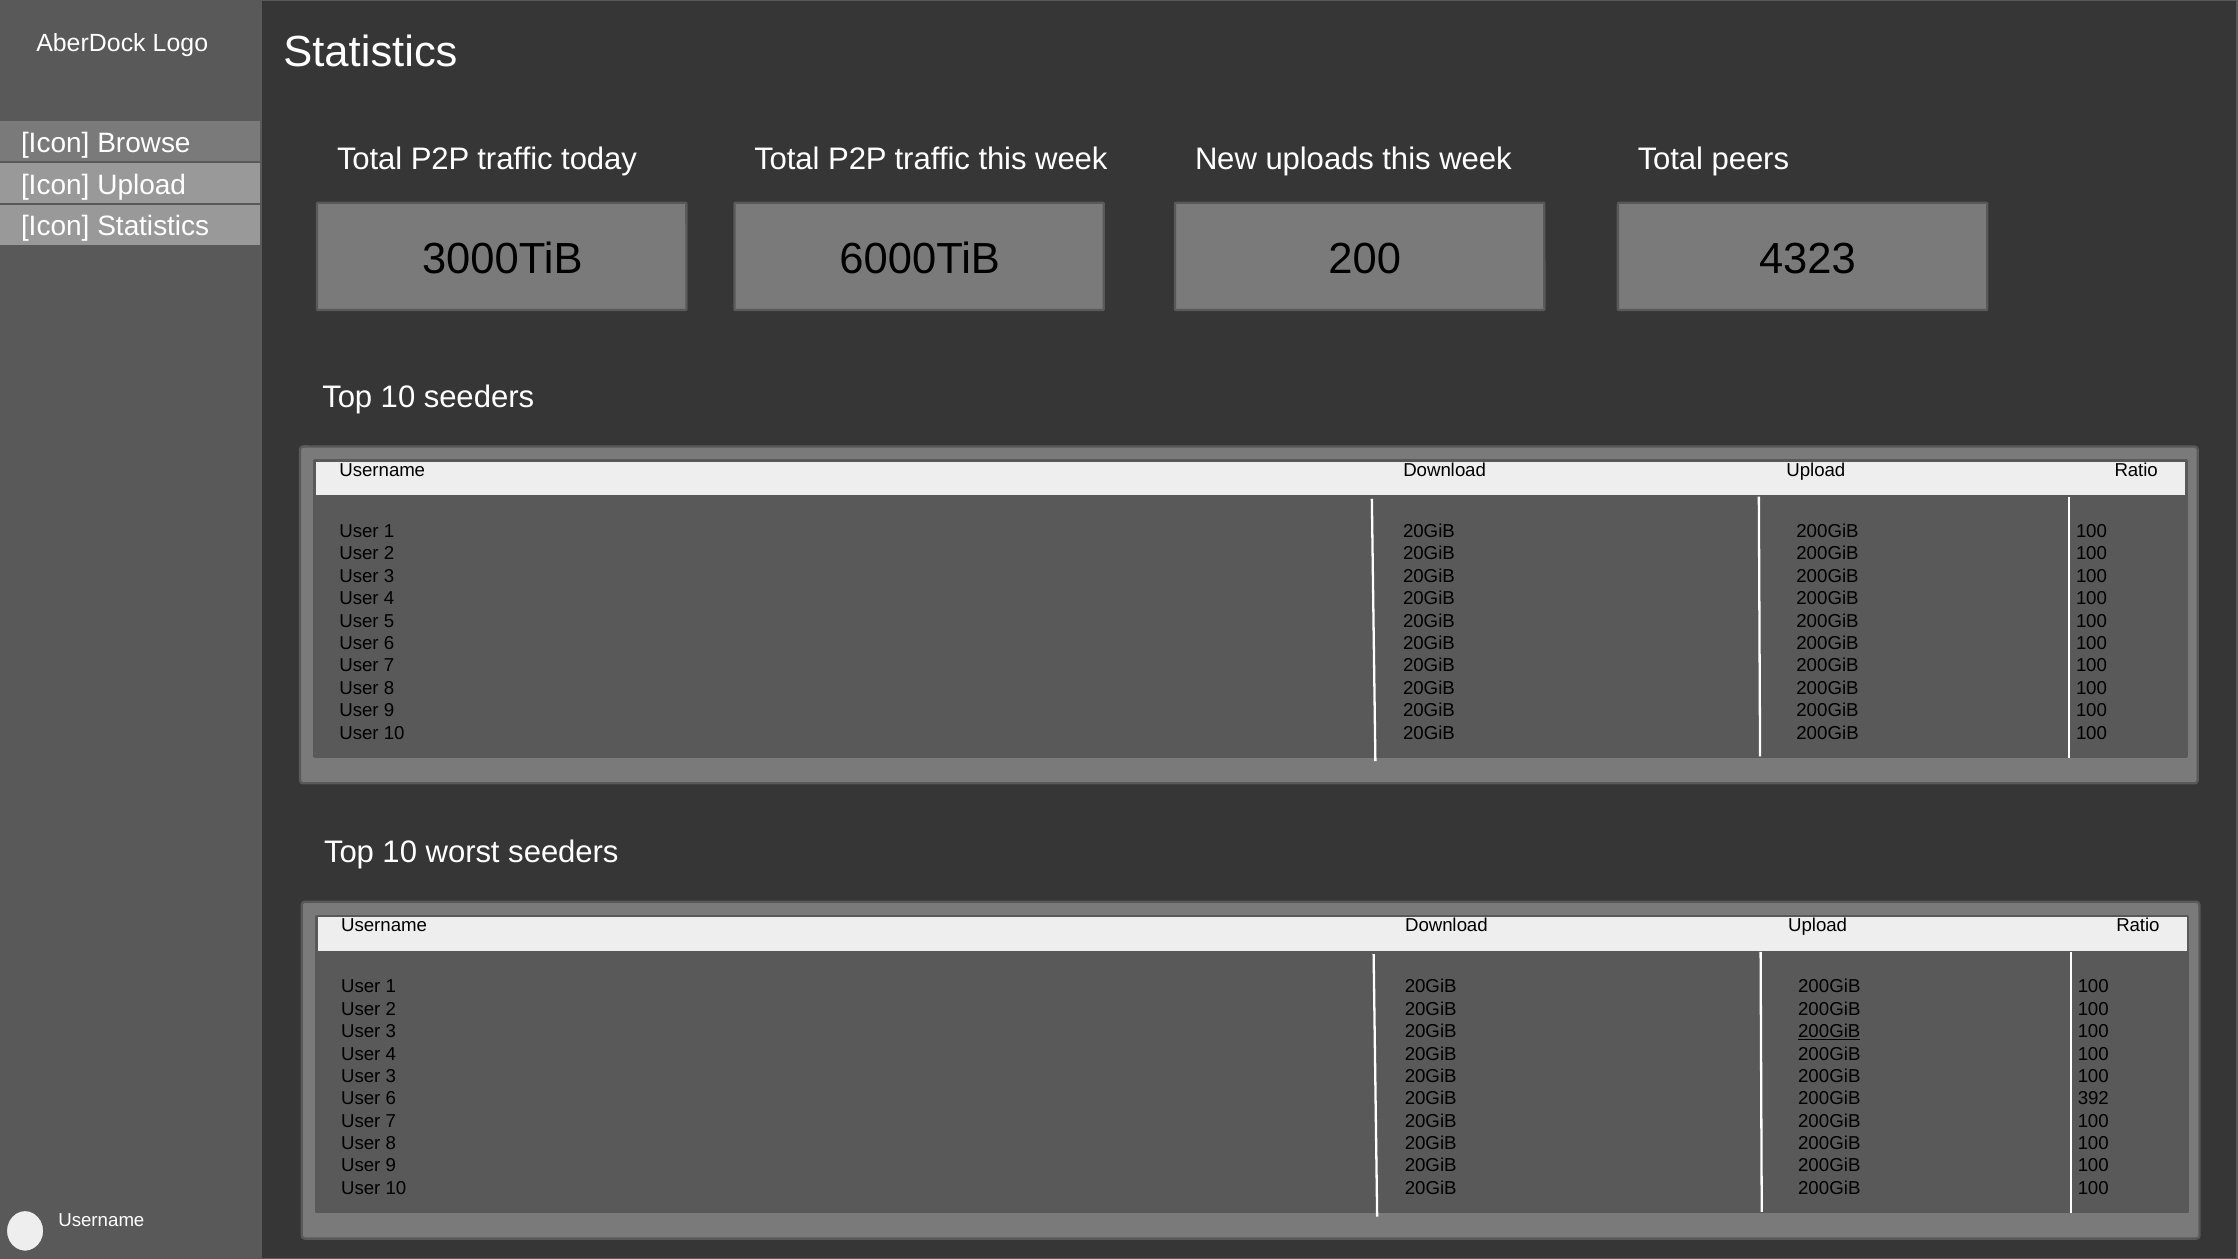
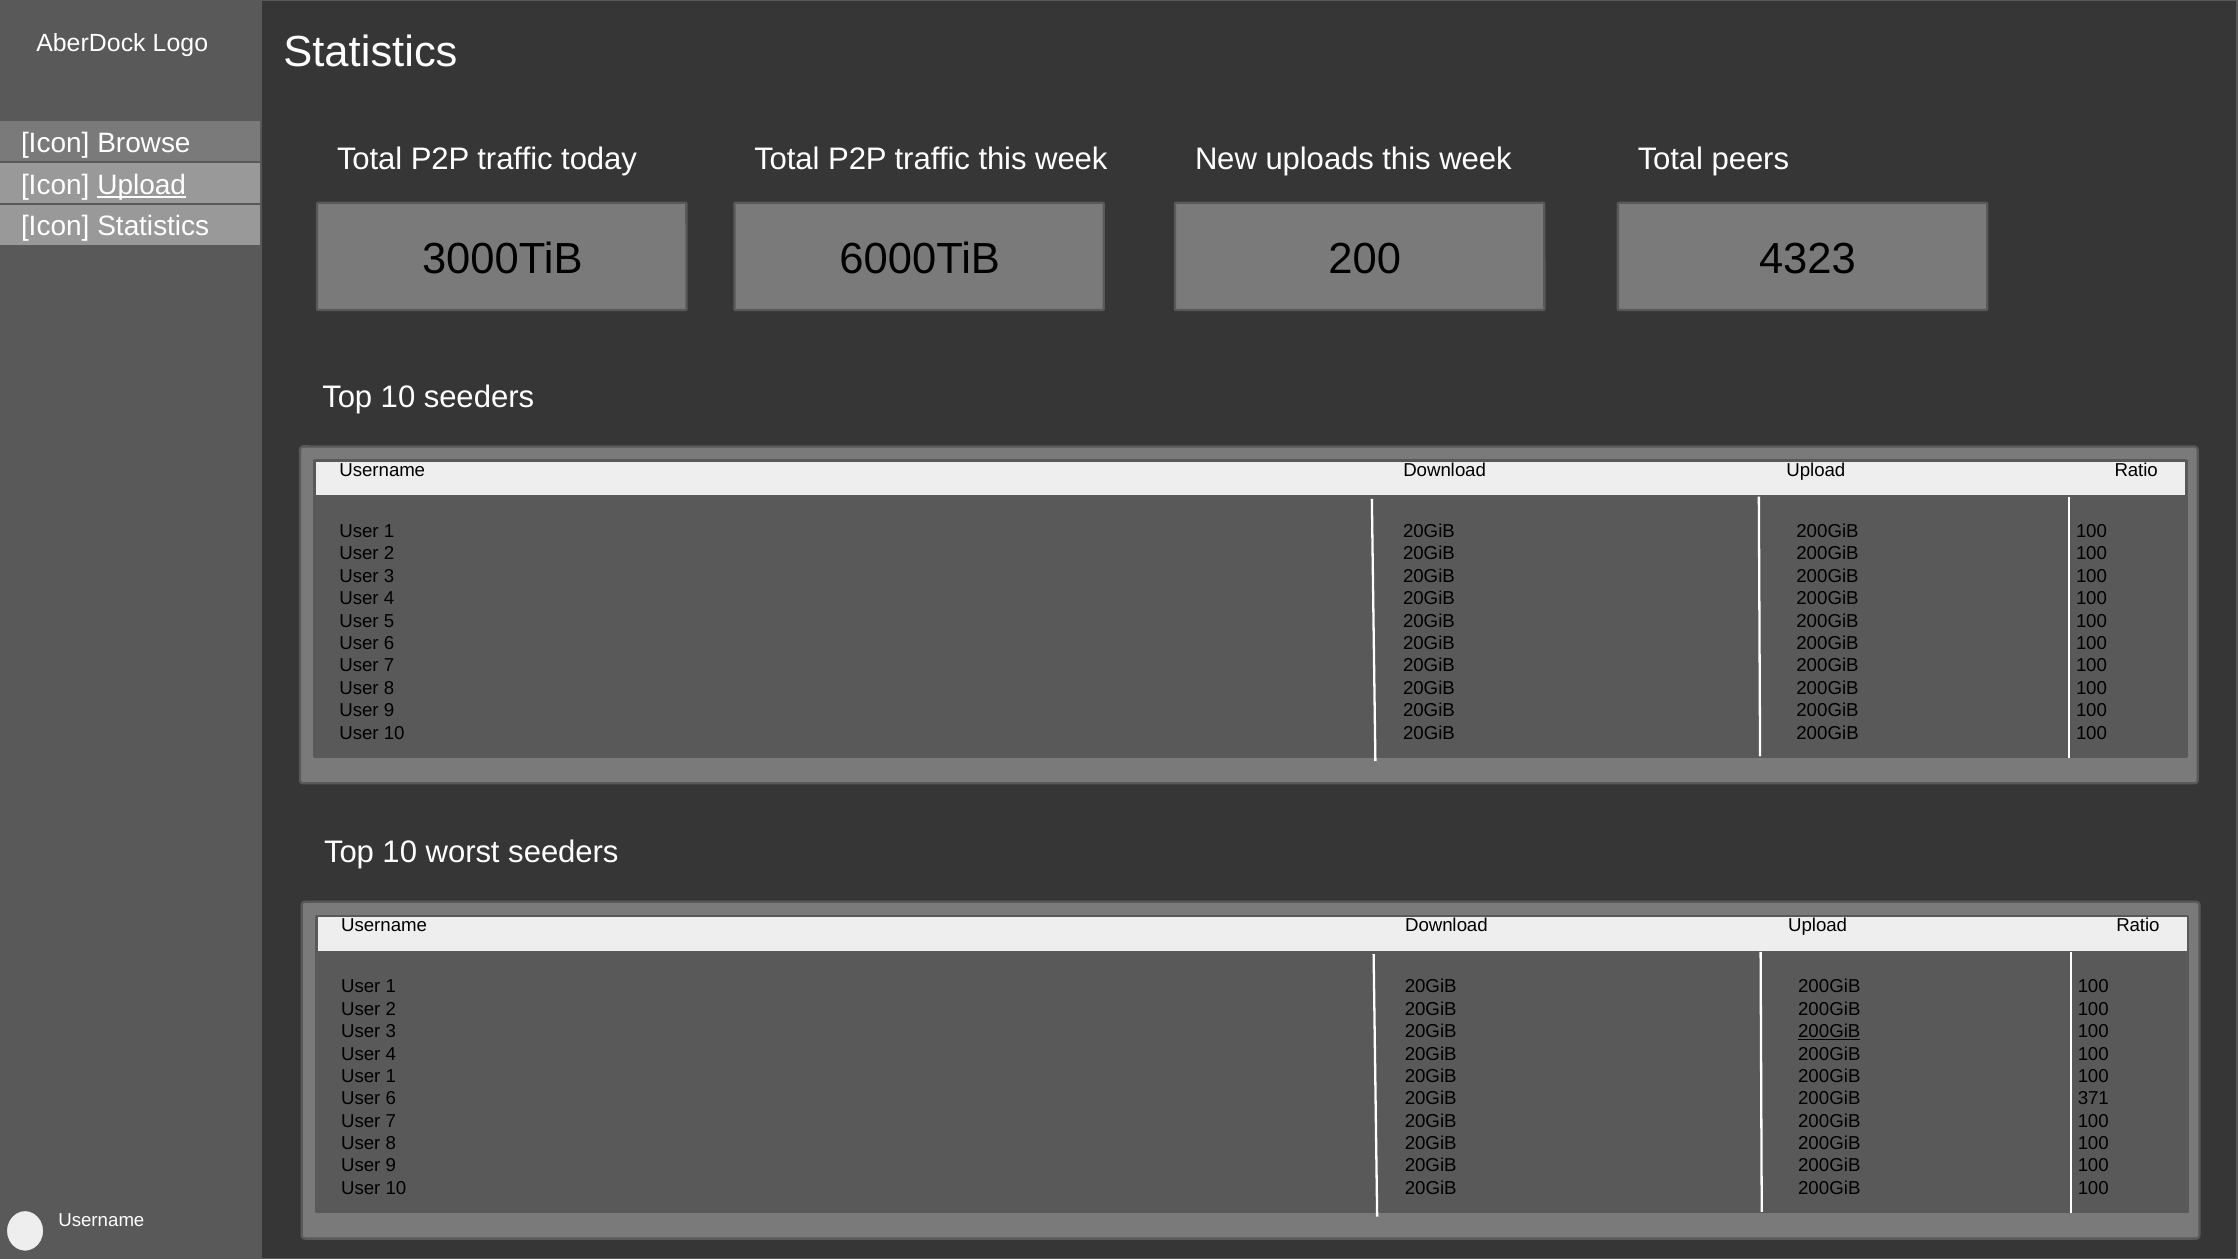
Upload at (142, 185) underline: none -> present
3 at (391, 1076): 3 -> 1
392: 392 -> 371
